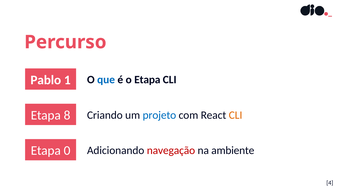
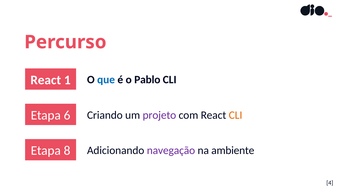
Pablo at (46, 80): Pablo -> React
o Etapa: Etapa -> Pablo
8: 8 -> 6
projeto colour: blue -> purple
0: 0 -> 8
navegação colour: red -> purple
